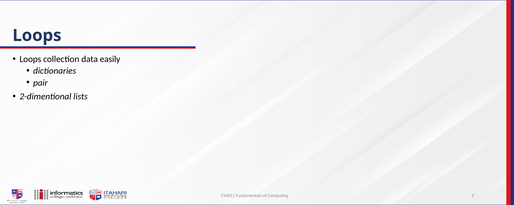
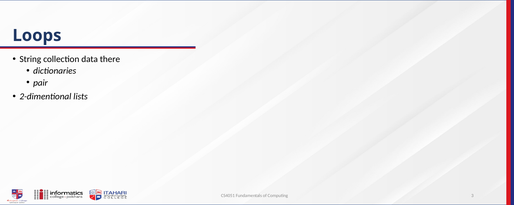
Loops at (30, 59): Loops -> String
easily: easily -> there
